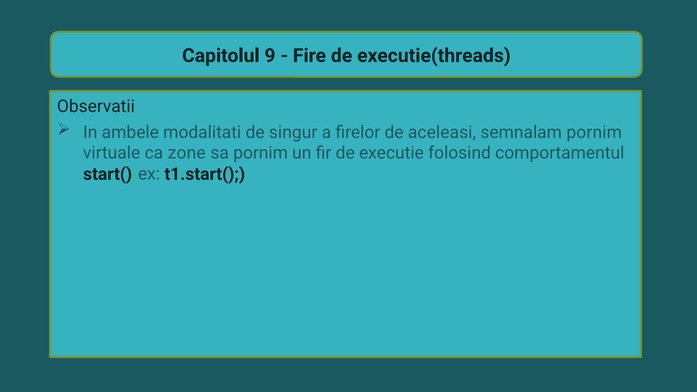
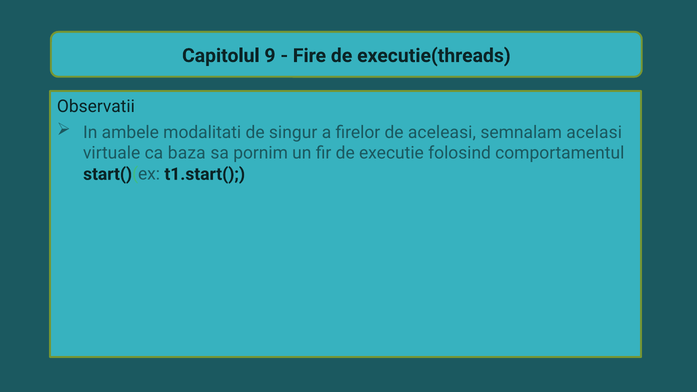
semnalam pornim: pornim -> acelasi
zone: zone -> baza
